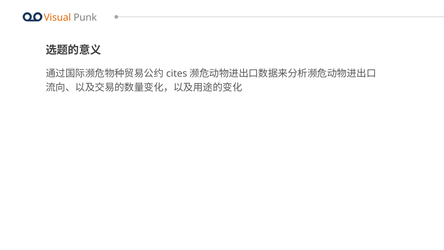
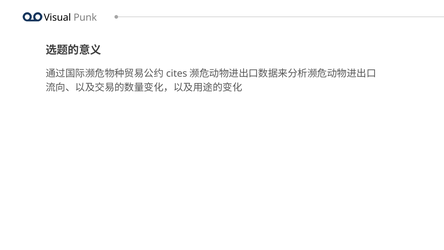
Visual colour: orange -> black
